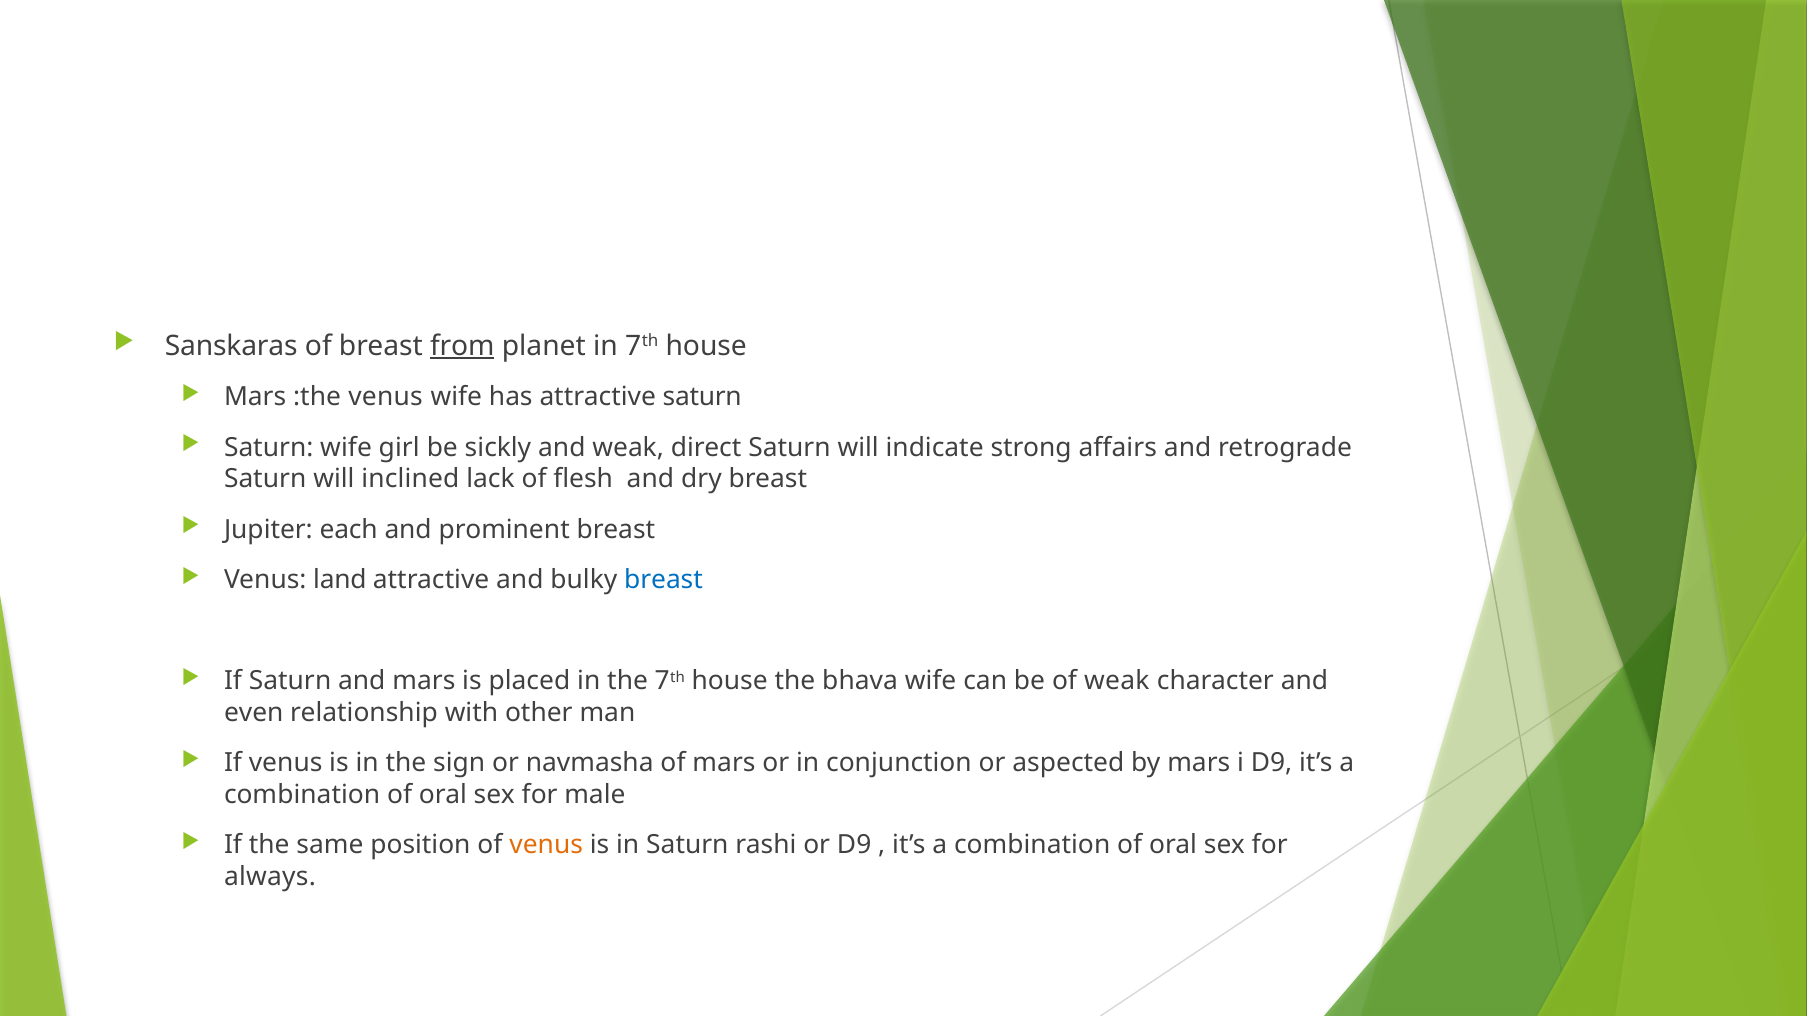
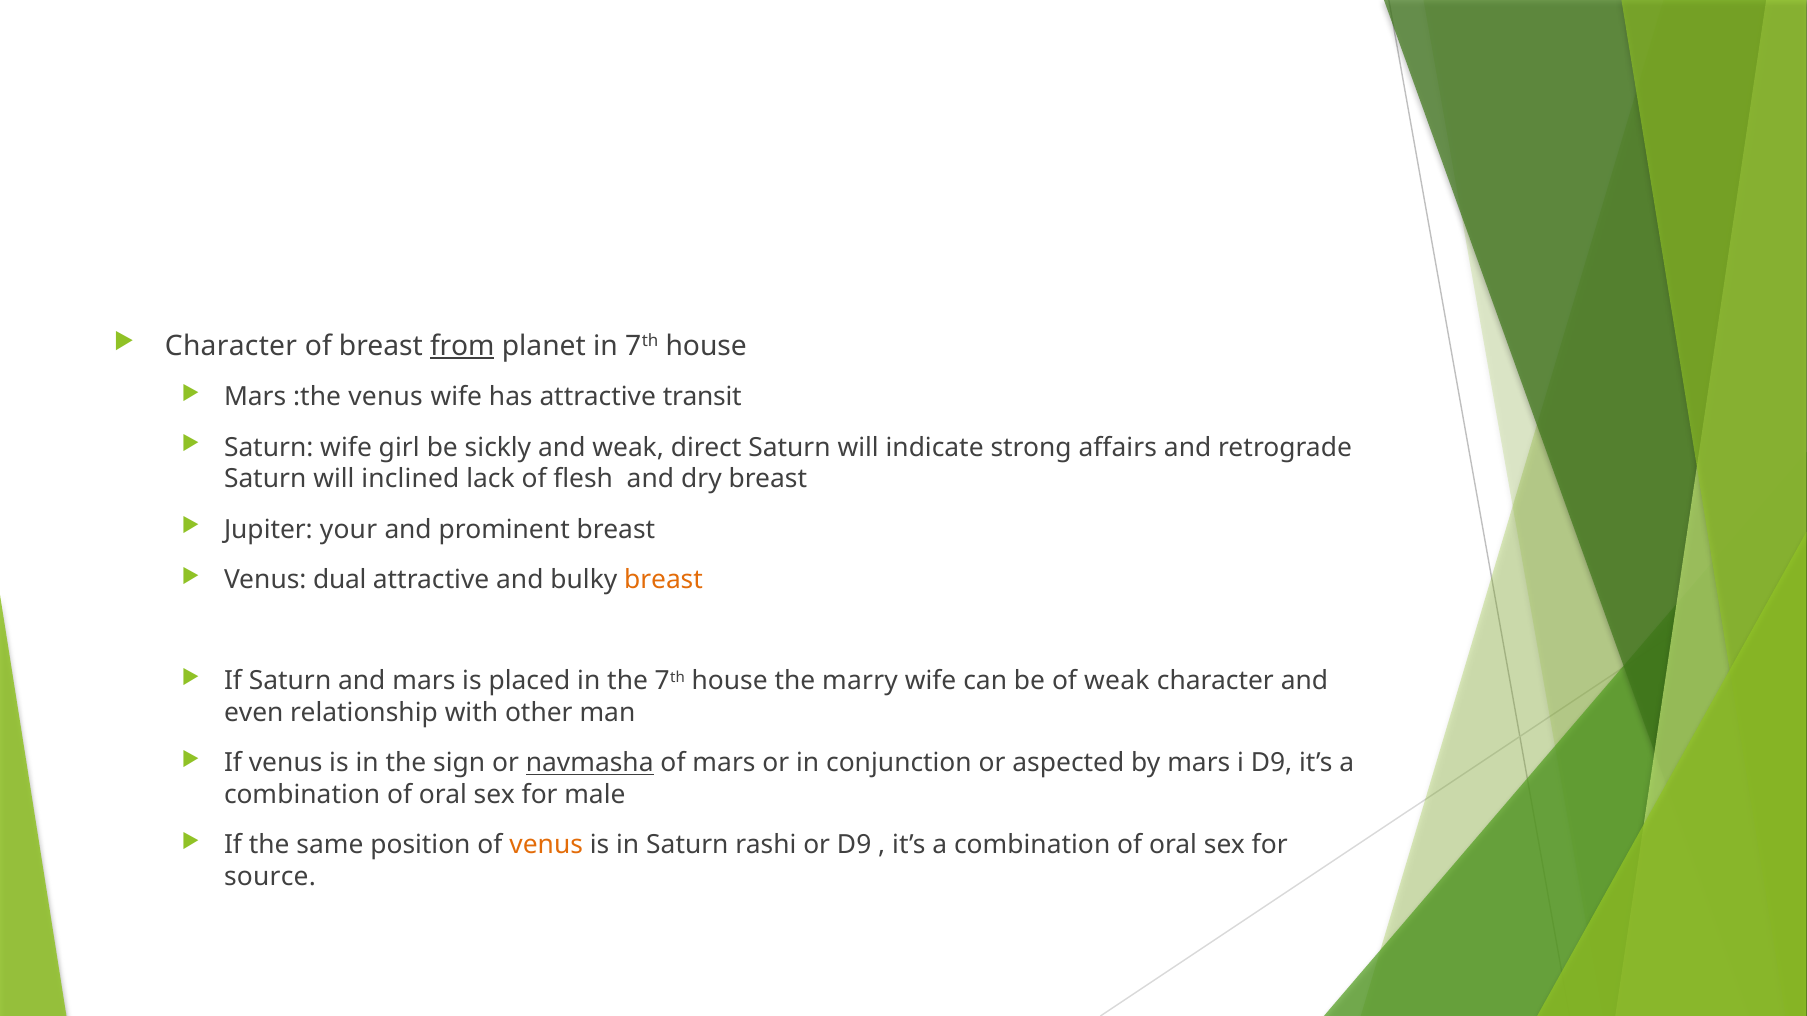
Sanskaras at (231, 346): Sanskaras -> Character
attractive saturn: saturn -> transit
each: each -> your
land: land -> dual
breast at (664, 580) colour: blue -> orange
bhava: bhava -> marry
navmasha underline: none -> present
always: always -> source
